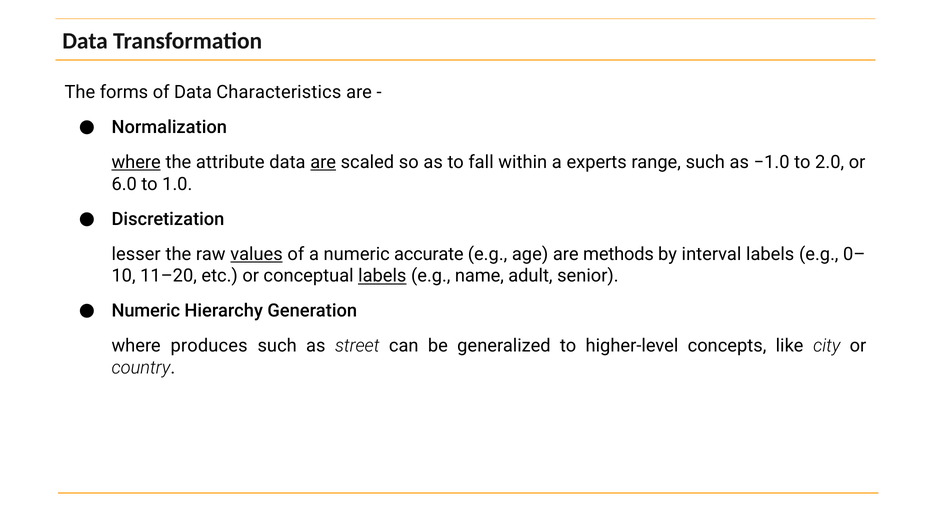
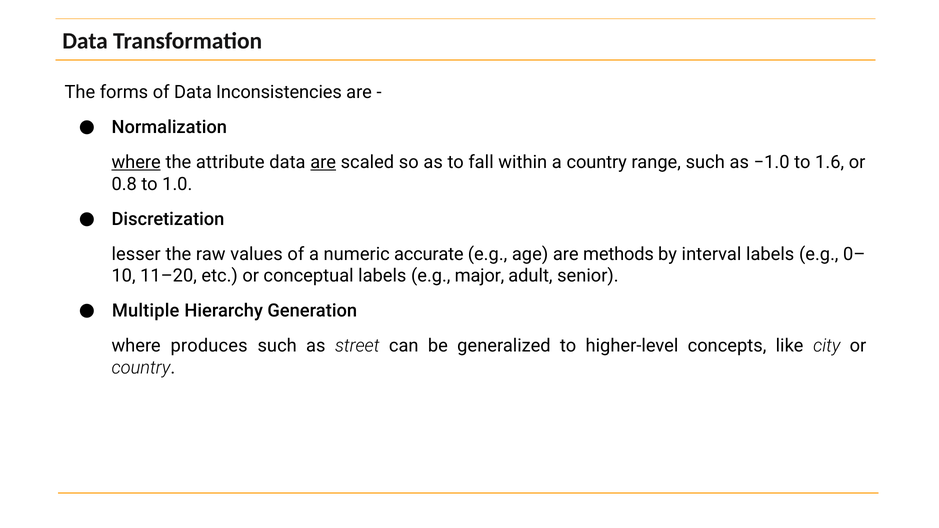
Characteristics: Characteristics -> Inconsistencies
a experts: experts -> country
2.0: 2.0 -> 1.6
6.0: 6.0 -> 0.8
values underline: present -> none
labels at (382, 276) underline: present -> none
name: name -> major
Numeric at (146, 311): Numeric -> Multiple
